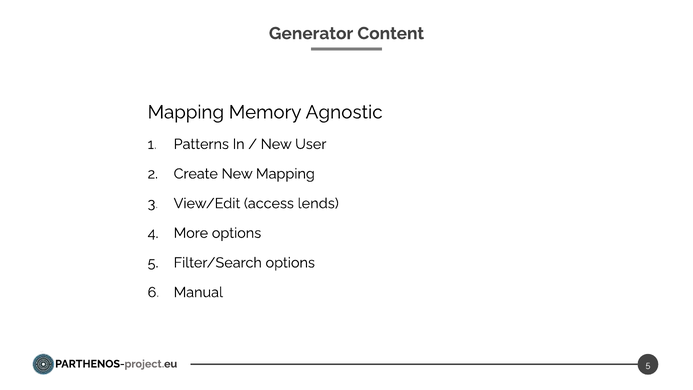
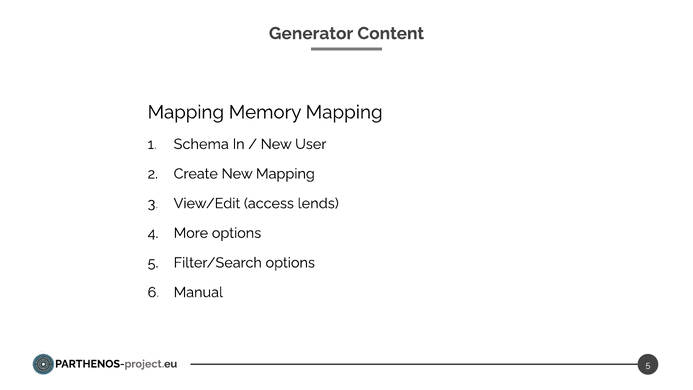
Memory Agnostic: Agnostic -> Mapping
Patterns: Patterns -> Schema
